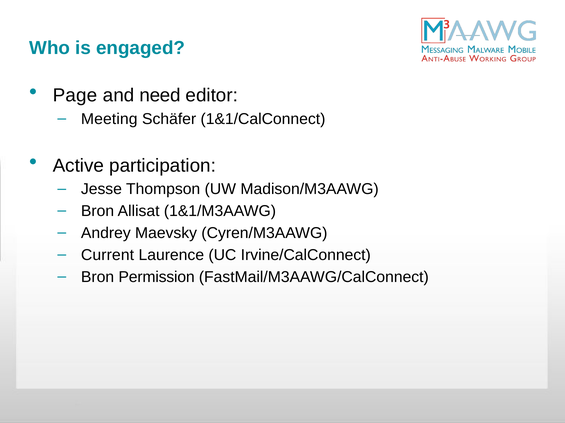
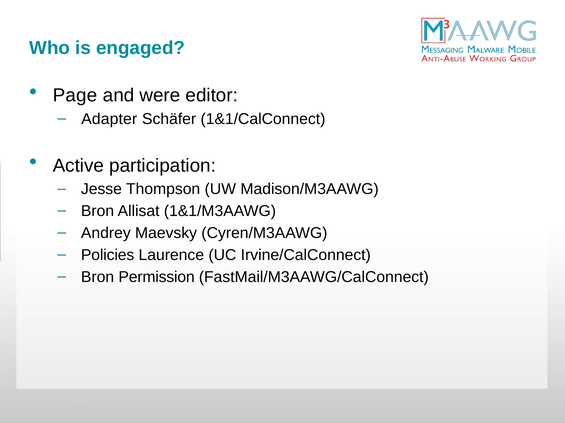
need: need -> were
Meeting: Meeting -> Adapter
Current: Current -> Policies
